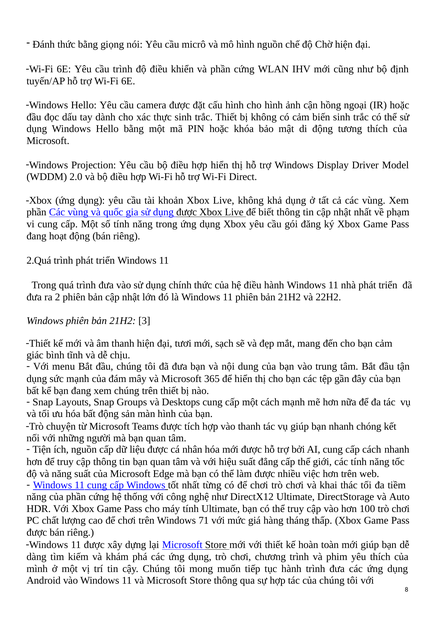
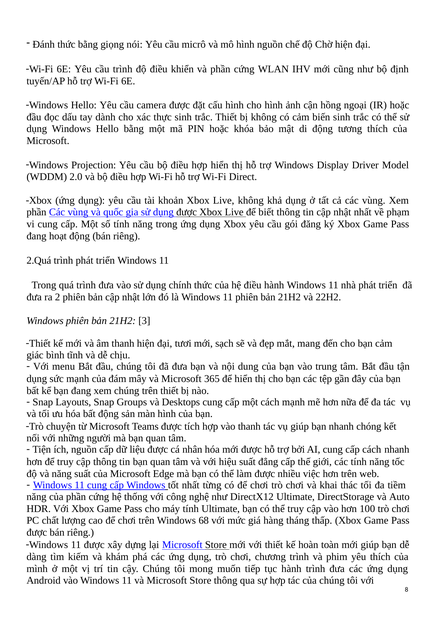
71: 71 -> 68
